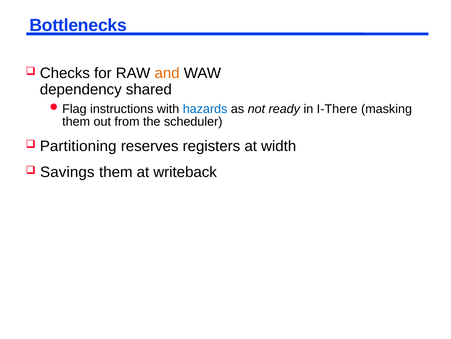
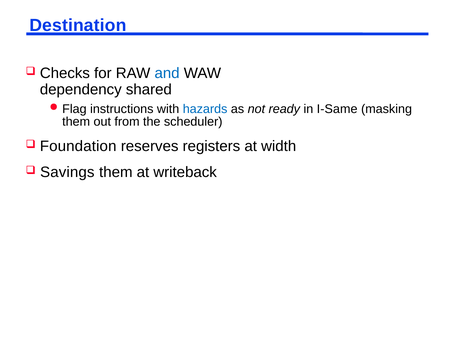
Bottlenecks: Bottlenecks -> Destination
and colour: orange -> blue
I-There: I-There -> I-Same
Partitioning: Partitioning -> Foundation
